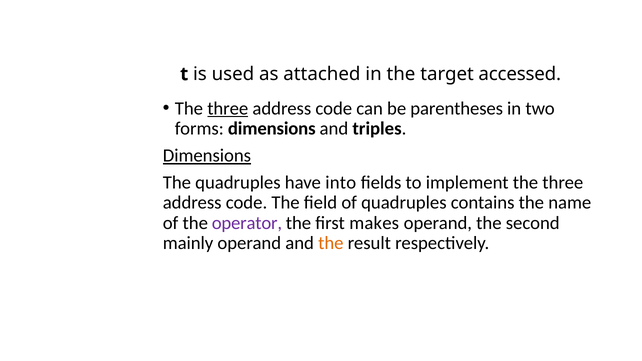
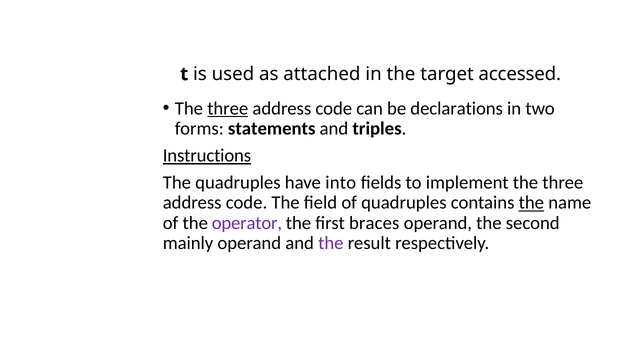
parentheses: parentheses -> declarations
forms dimensions: dimensions -> statements
Dimensions at (207, 156): Dimensions -> Instructions
the at (531, 203) underline: none -> present
makes: makes -> braces
the at (331, 243) colour: orange -> purple
